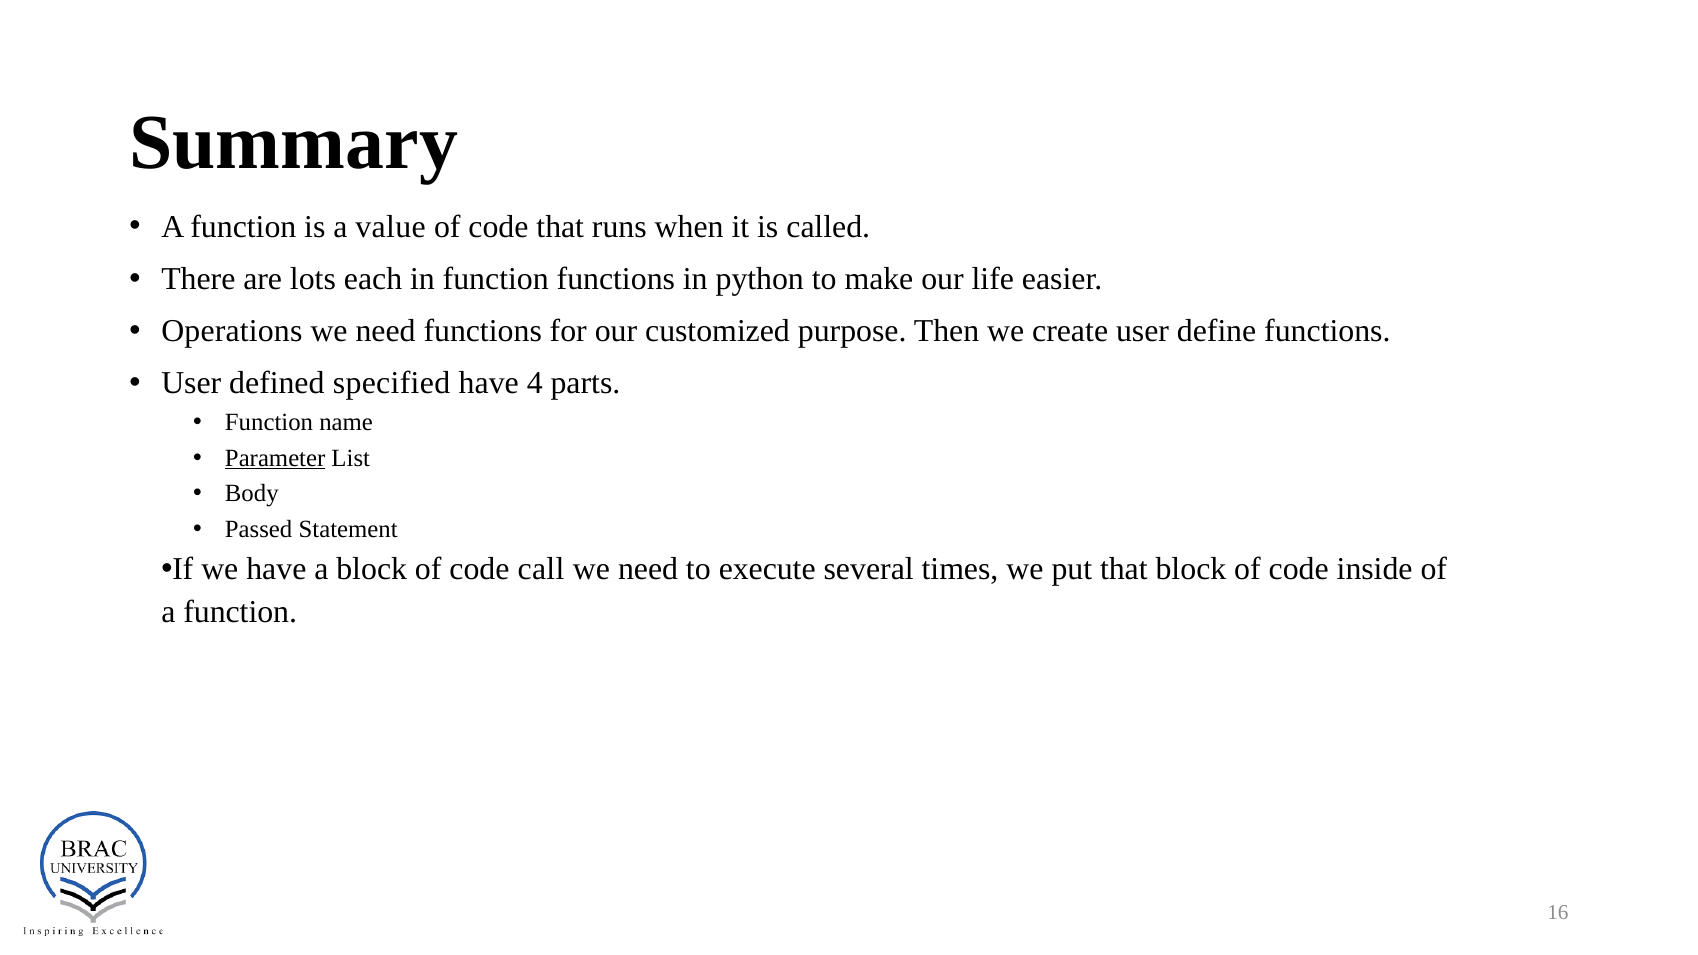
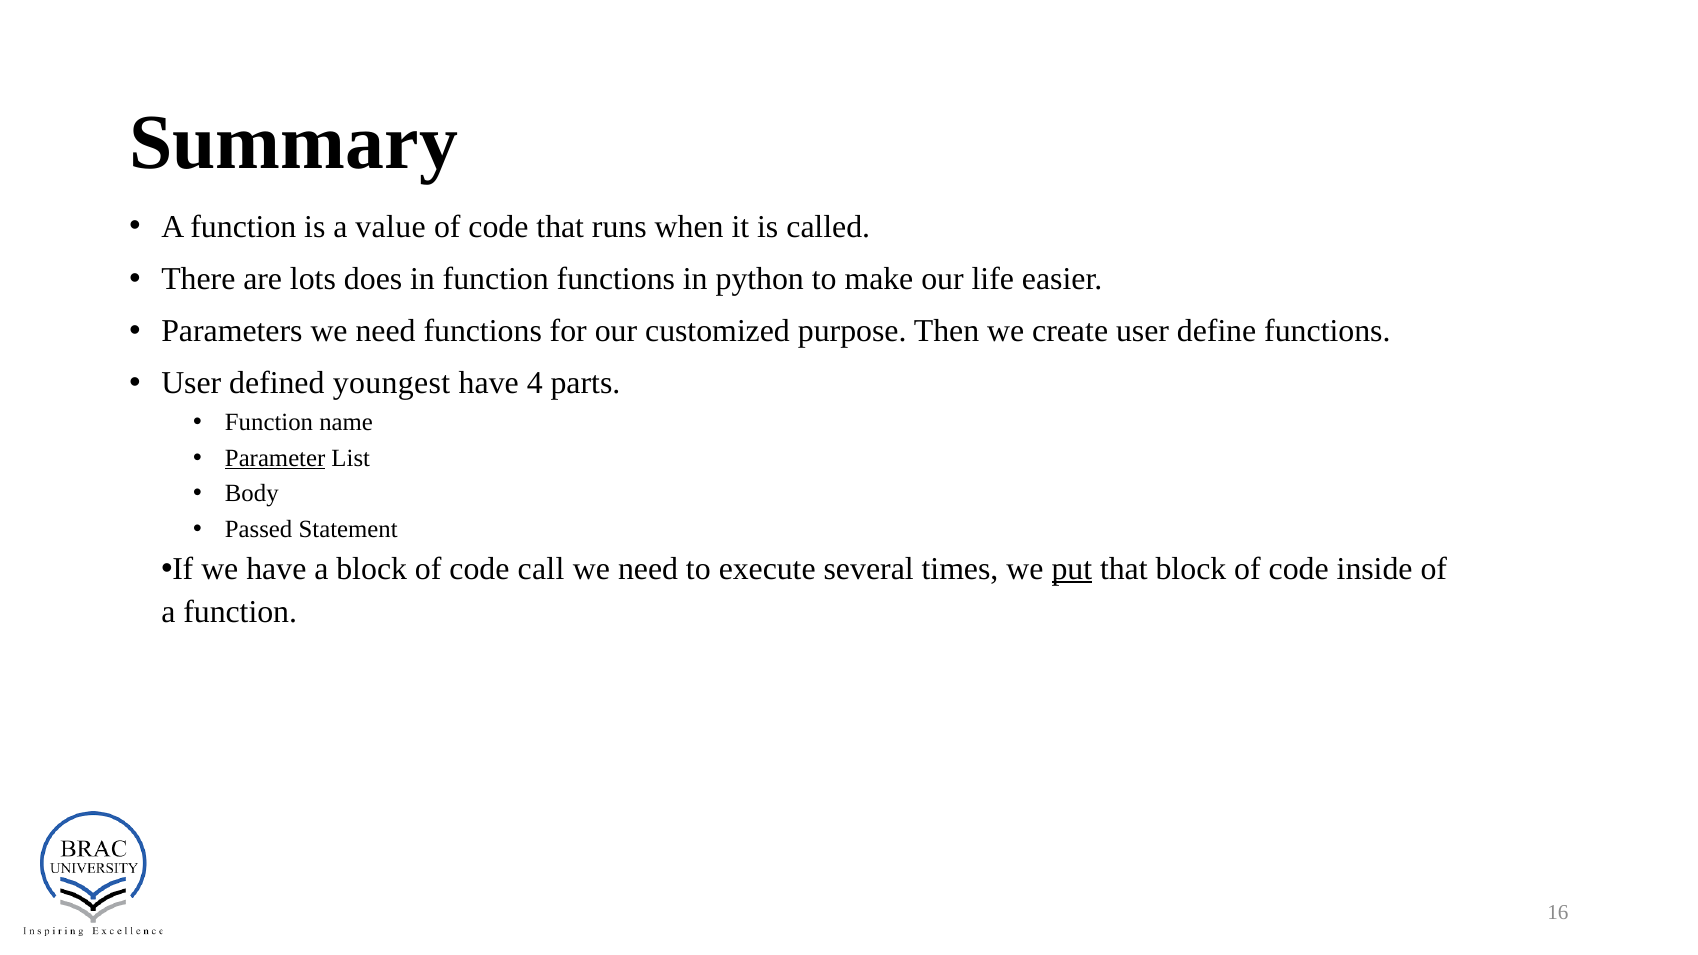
each: each -> does
Operations: Operations -> Parameters
specified: specified -> youngest
put underline: none -> present
